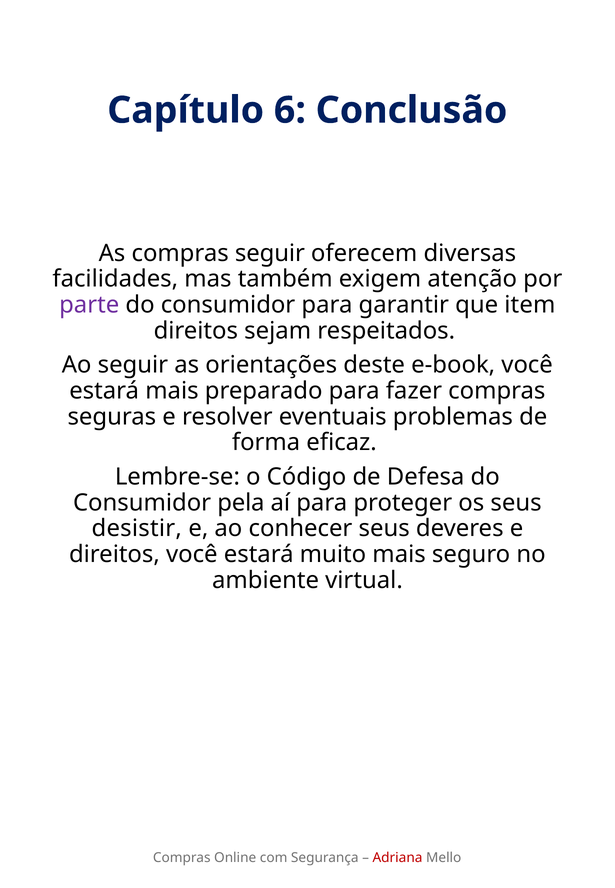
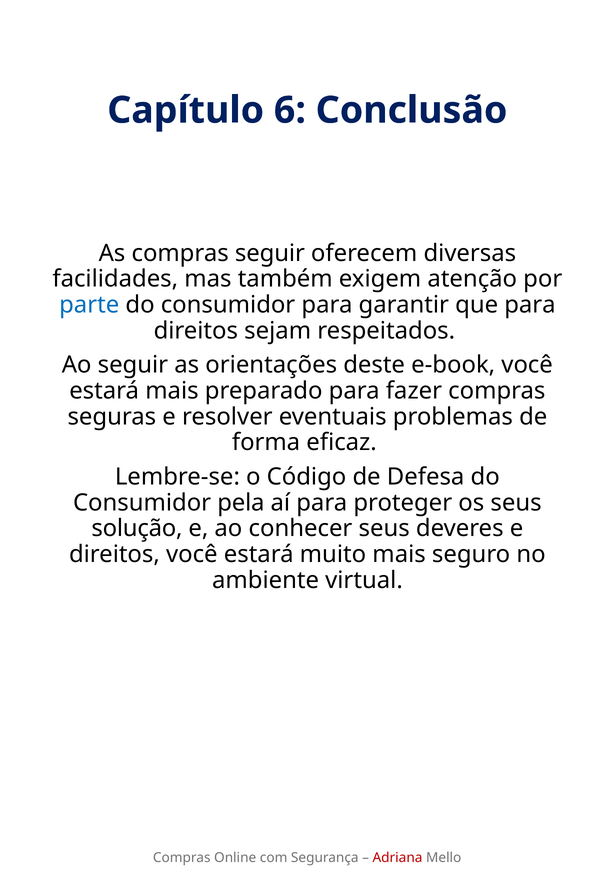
parte colour: purple -> blue
que item: item -> para
desistir: desistir -> solução
